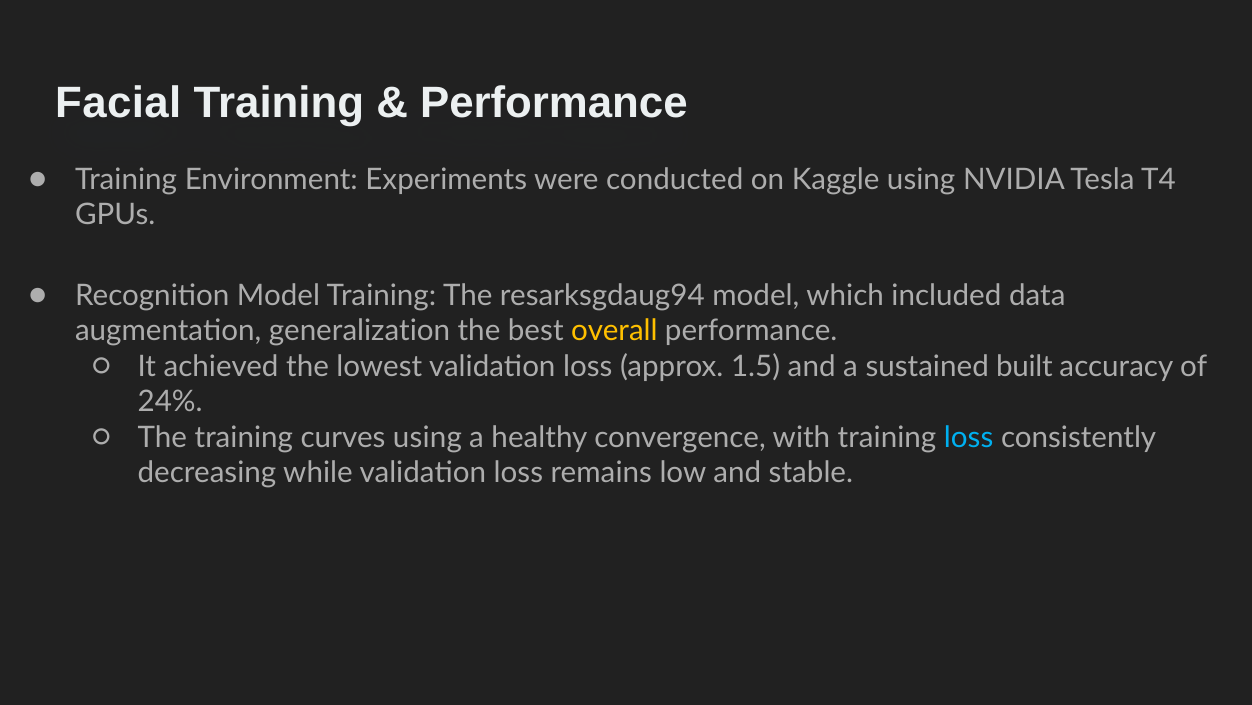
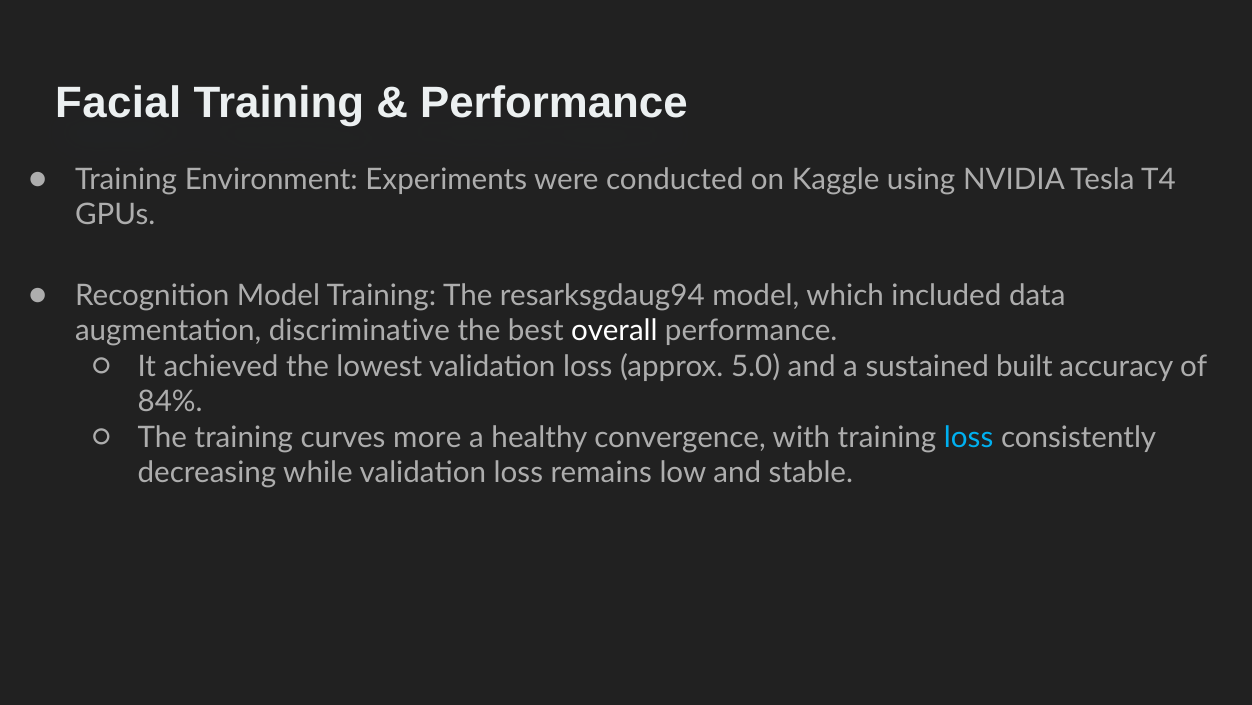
generalization: generalization -> discriminative
overall colour: yellow -> white
1.5: 1.5 -> 5.0
24%: 24% -> 84%
curves using: using -> more
